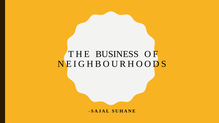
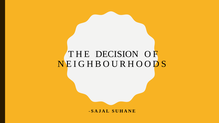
BUSINESS: BUSINESS -> DECISION
